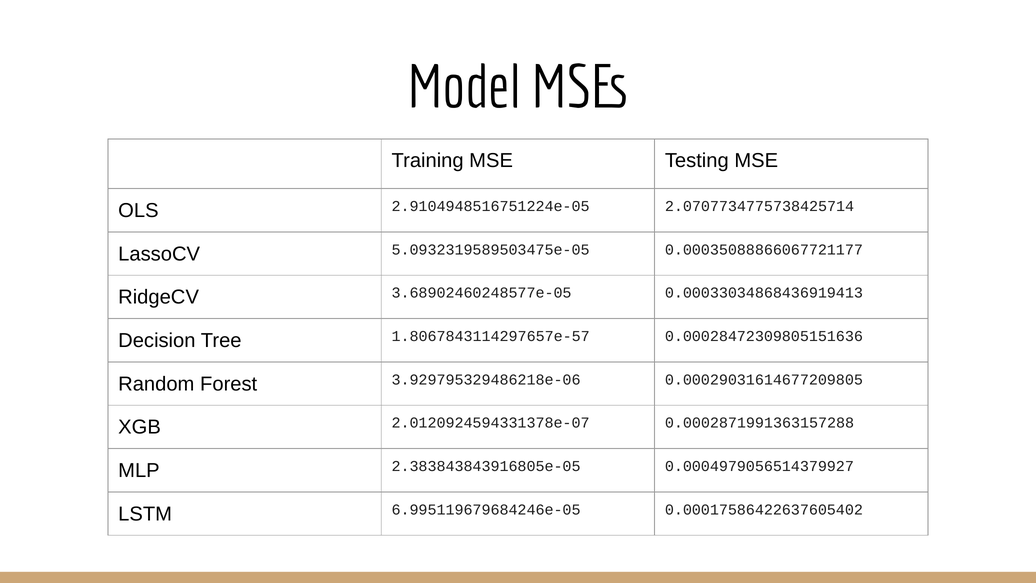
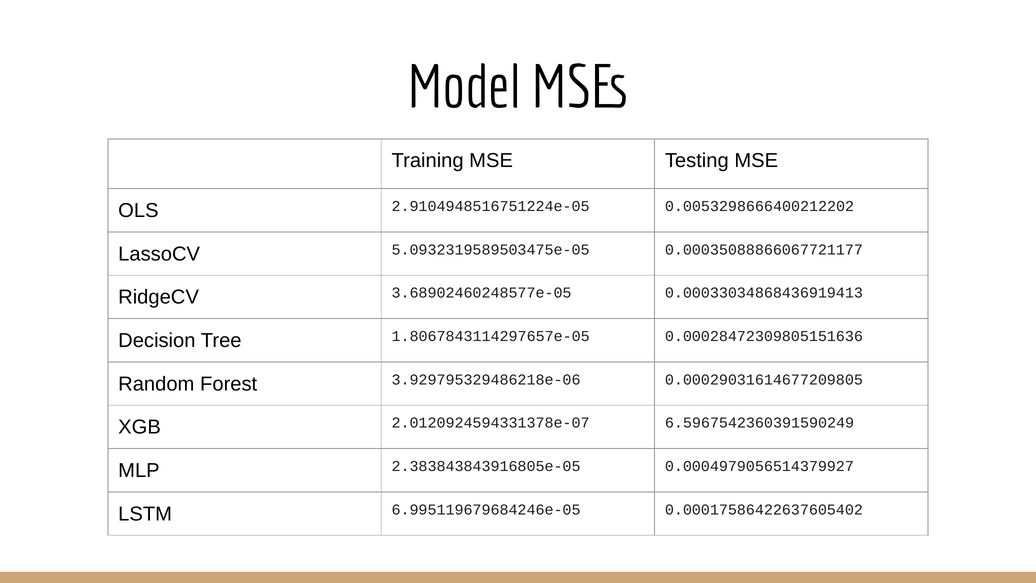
2.0707734775738425714: 2.0707734775738425714 -> 0.0053298666400212202
1.8067843114297657e-57: 1.8067843114297657e-57 -> 1.8067843114297657e-05
0.0002871991363157288: 0.0002871991363157288 -> 6.5967542360391590249
